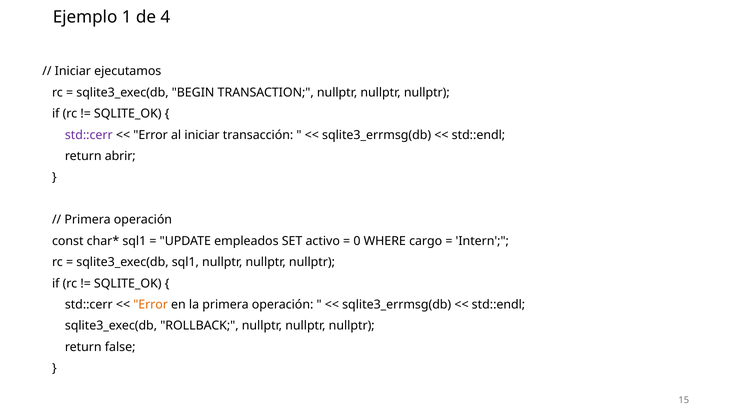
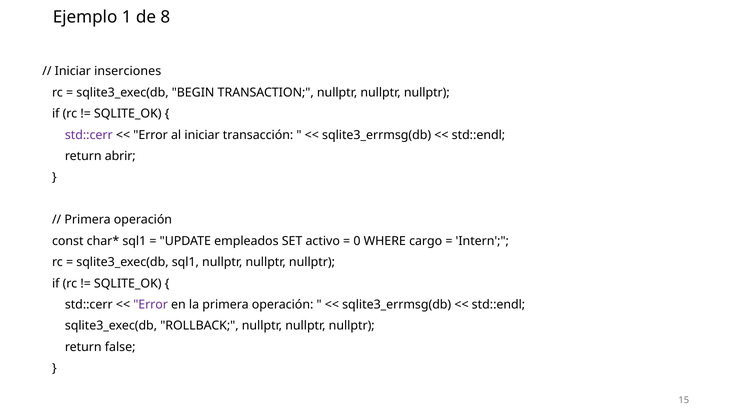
4: 4 -> 8
ejecutamos: ejecutamos -> inserciones
Error at (151, 304) colour: orange -> purple
